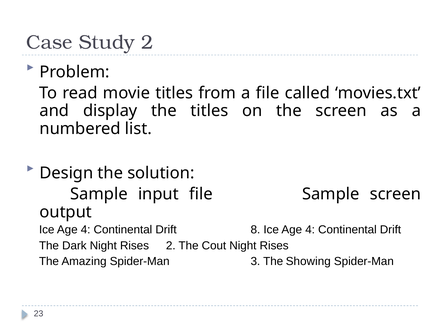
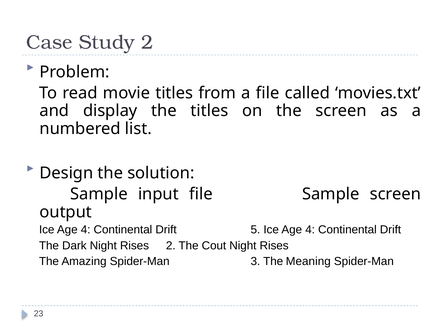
8: 8 -> 5
Showing: Showing -> Meaning
